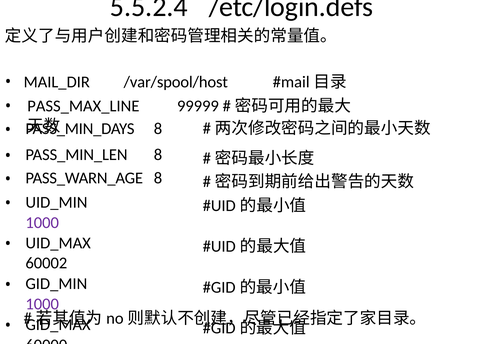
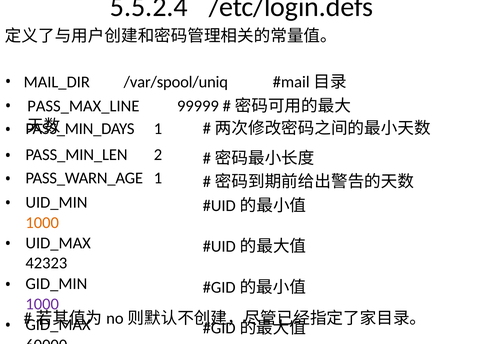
/var/spool/host: /var/spool/host -> /var/spool/uniq
8 at (158, 129): 8 -> 1
8 at (158, 155): 8 -> 2
8 at (158, 178): 8 -> 1
1000 at (42, 223) colour: purple -> orange
60002: 60002 -> 42323
